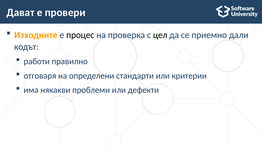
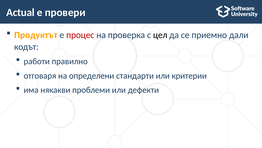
Дават: Дават -> Actual
Изходните: Изходните -> Продуктът
процес colour: black -> red
